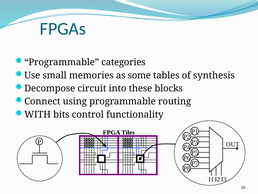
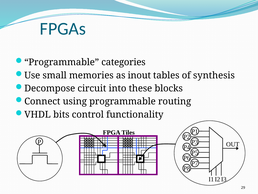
some: some -> inout
WITH: WITH -> VHDL
